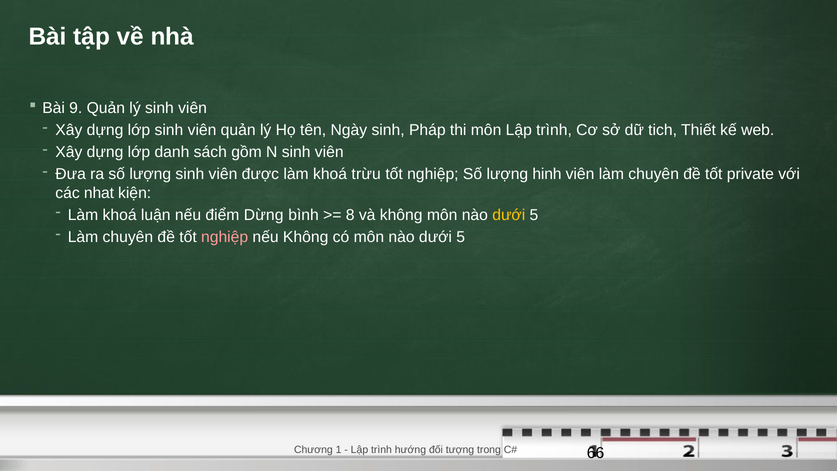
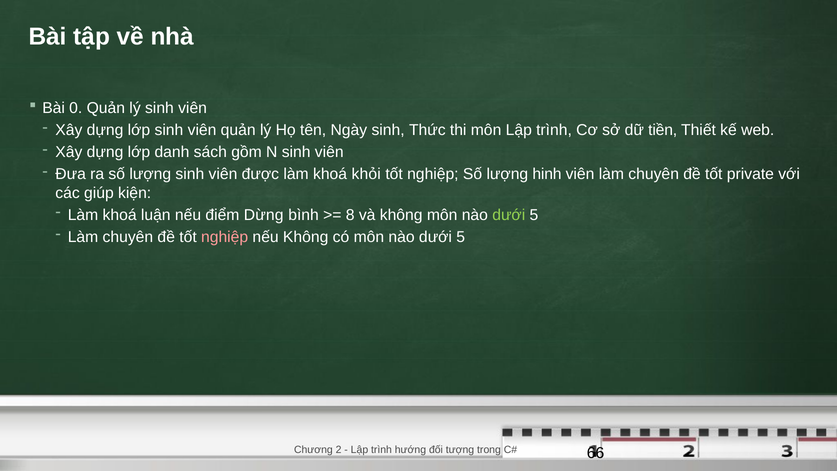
9: 9 -> 0
Pháp: Pháp -> Thức
tich: tich -> tiền
trừu: trừu -> khỏi
nhat: nhat -> giúp
dưới at (509, 215) colour: yellow -> light green
1: 1 -> 2
